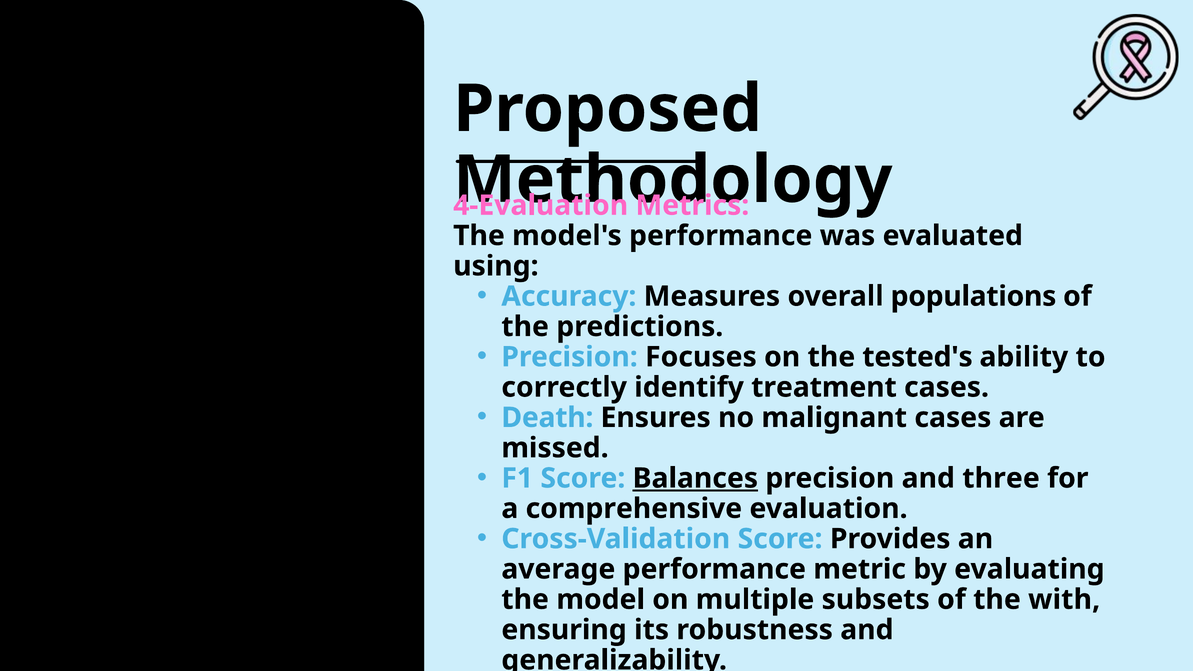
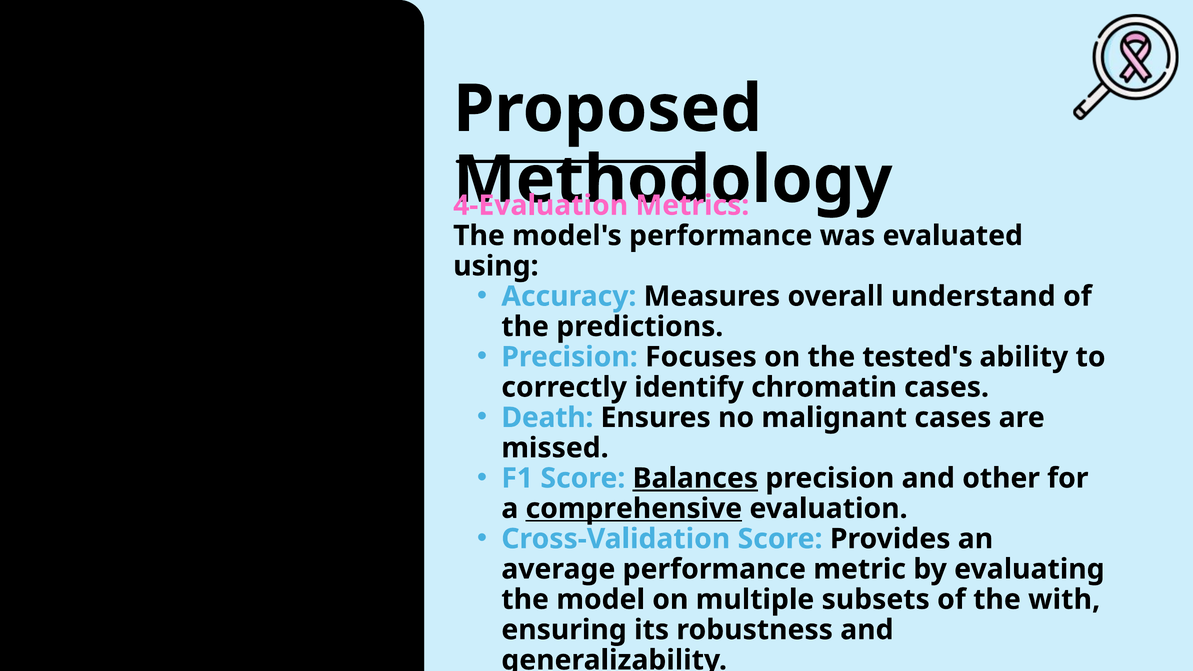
populations: populations -> understand
treatment: treatment -> chromatin
three: three -> other
comprehensive underline: none -> present
